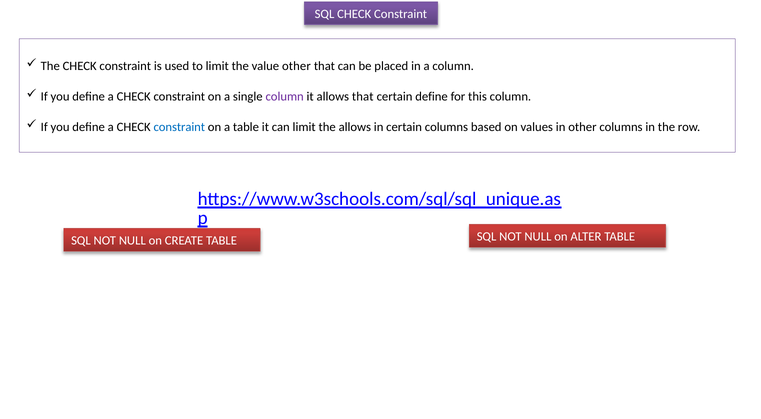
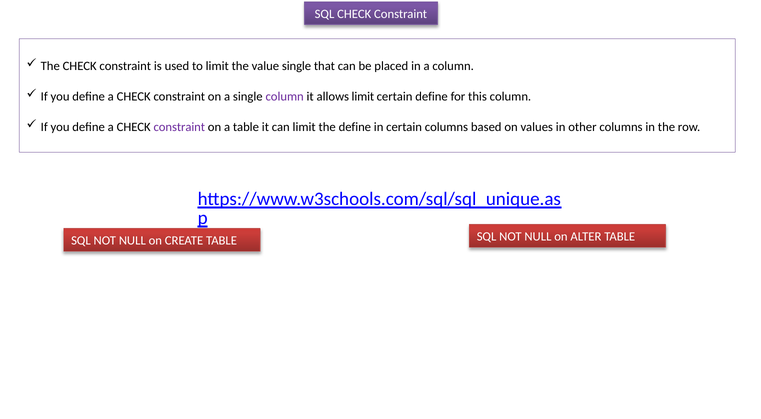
value other: other -> single
allows that: that -> limit
constraint at (179, 127) colour: blue -> purple
the allows: allows -> define
